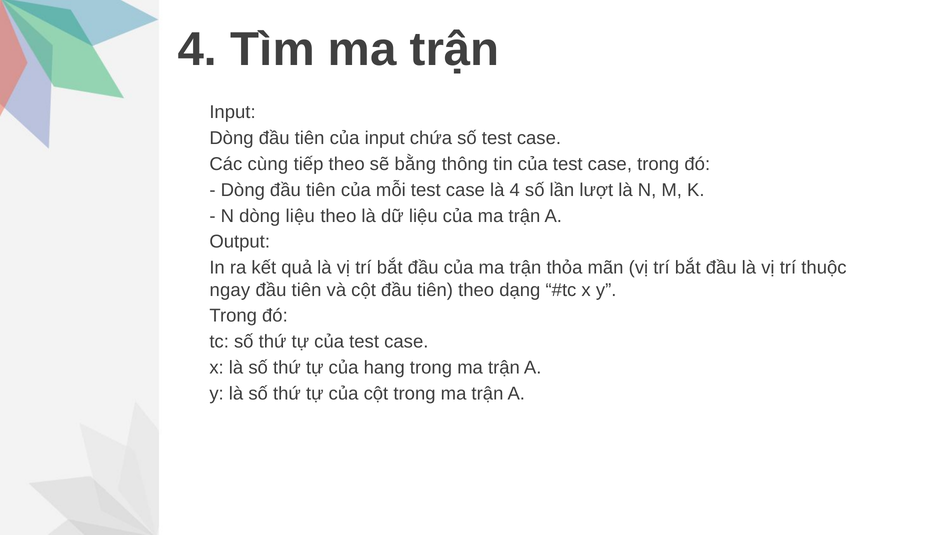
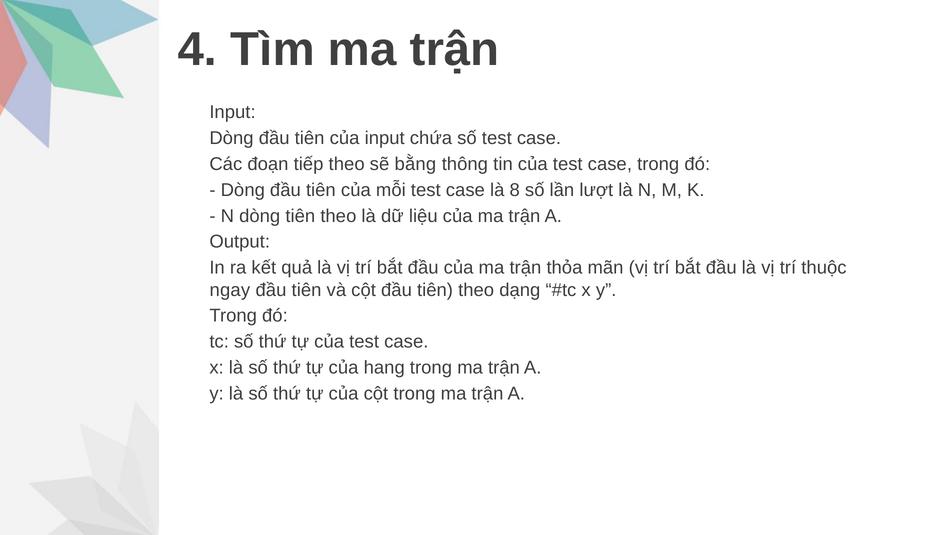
cùng: cùng -> đoạn
là 4: 4 -> 8
dòng liệu: liệu -> tiên
